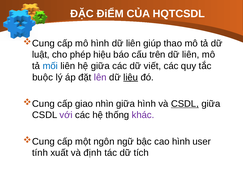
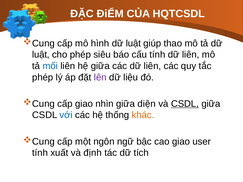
hình dữ liên: liên -> luật
hiệu: hiệu -> siêu
cấu trên: trên -> tính
các dữ viết: viết -> liên
buộc at (43, 77): buộc -> phép
liệu underline: present -> none
giữa hình: hình -> diện
với colour: purple -> blue
khác colour: purple -> orange
cao hình: hình -> giao
